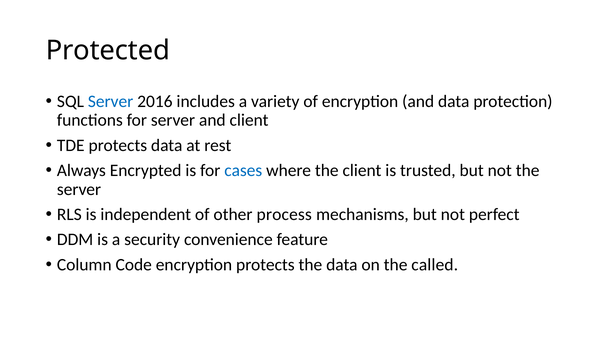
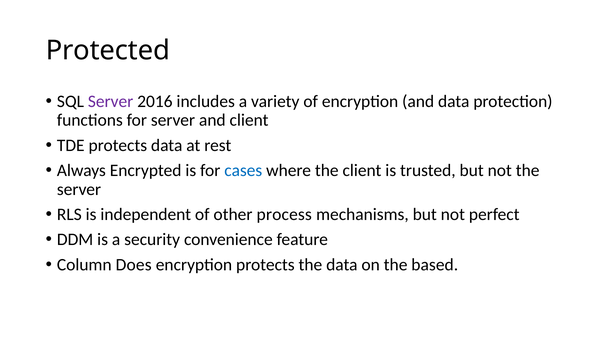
Server at (111, 101) colour: blue -> purple
Code: Code -> Does
called: called -> based
